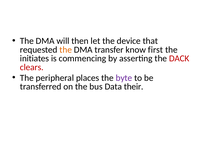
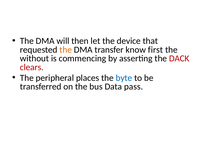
initiates: initiates -> without
byte colour: purple -> blue
their: their -> pass
